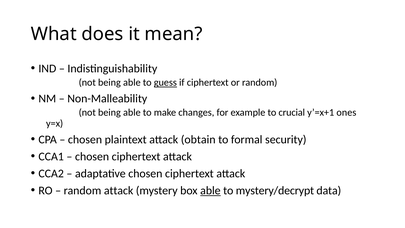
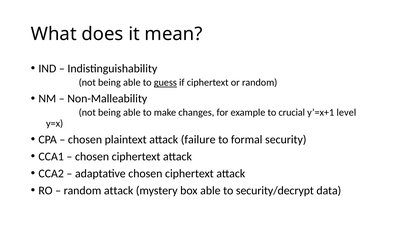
ones: ones -> level
obtain: obtain -> failure
able at (210, 190) underline: present -> none
mystery/decrypt: mystery/decrypt -> security/decrypt
